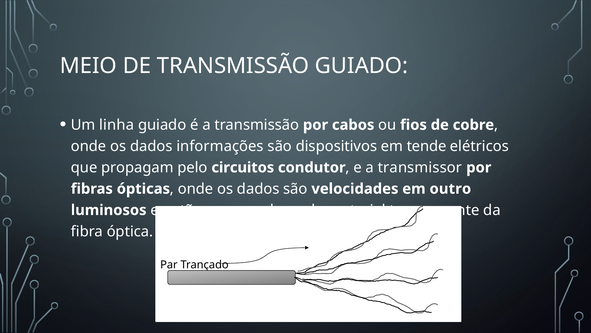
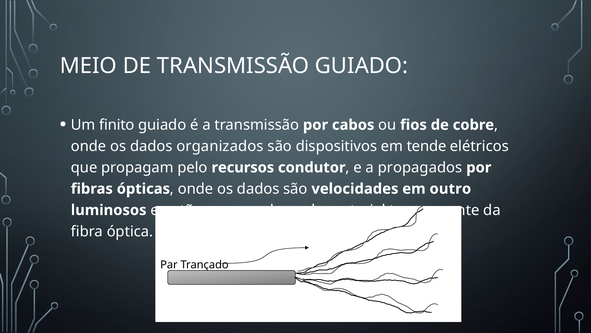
linha: linha -> finito
informações: informações -> organizados
circuitos: circuitos -> recursos
a transmissor: transmissor -> propagados
